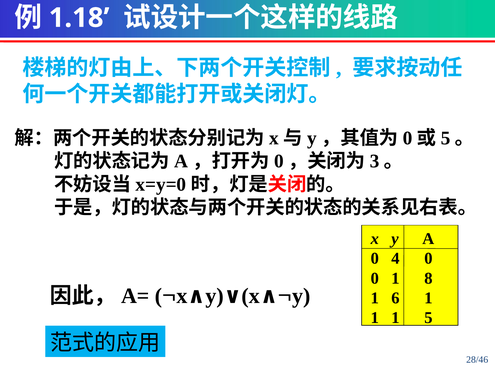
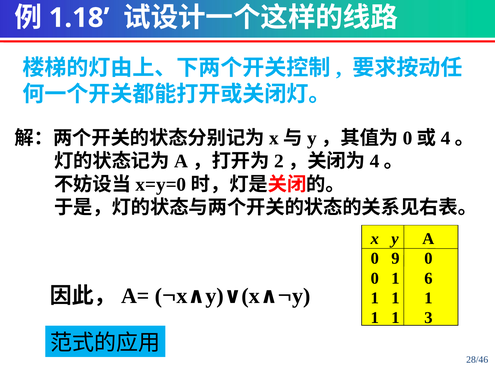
5 at (446, 138): 5 -> 4
0 at (279, 161): 0 -> 2
3 at (375, 161): 3 -> 4
4: 4 -> 9
8: 8 -> 6
6 at (395, 298): 6 -> 1
1 5: 5 -> 3
